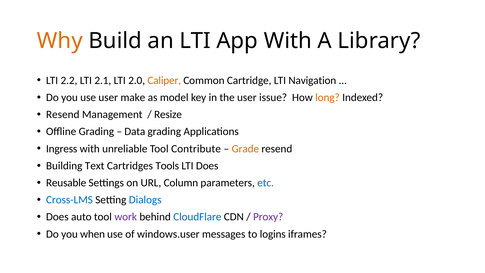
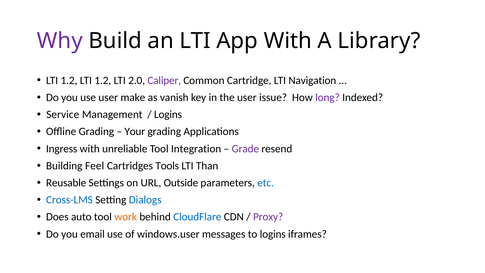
Why colour: orange -> purple
2.2 at (69, 80): 2.2 -> 1.2
2.1 at (103, 80): 2.1 -> 1.2
Caliper colour: orange -> purple
model: model -> vanish
long colour: orange -> purple
Resend at (63, 114): Resend -> Service
Resize at (168, 114): Resize -> Logins
Data: Data -> Your
Contribute: Contribute -> Integration
Grade colour: orange -> purple
Text: Text -> Feel
LTI Does: Does -> Than
Column: Column -> Outside
work colour: purple -> orange
when: when -> email
